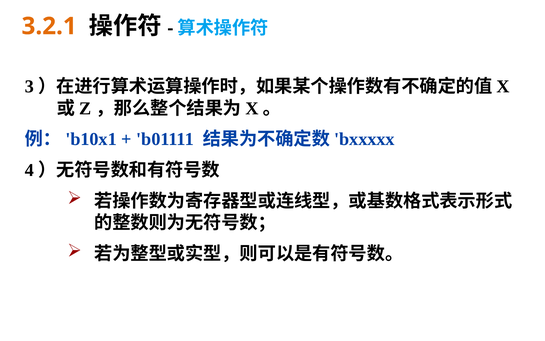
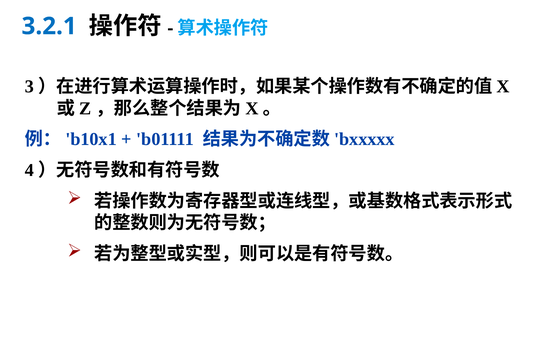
3.2.1 colour: orange -> blue
